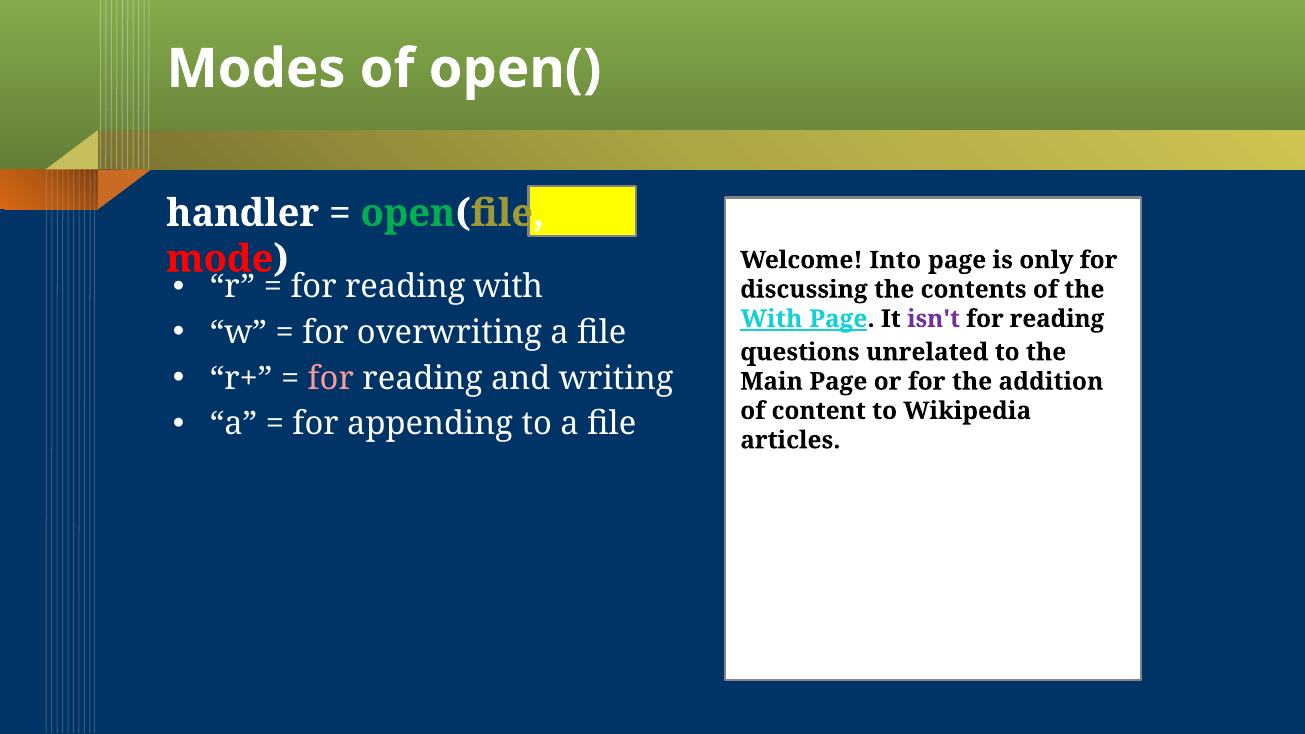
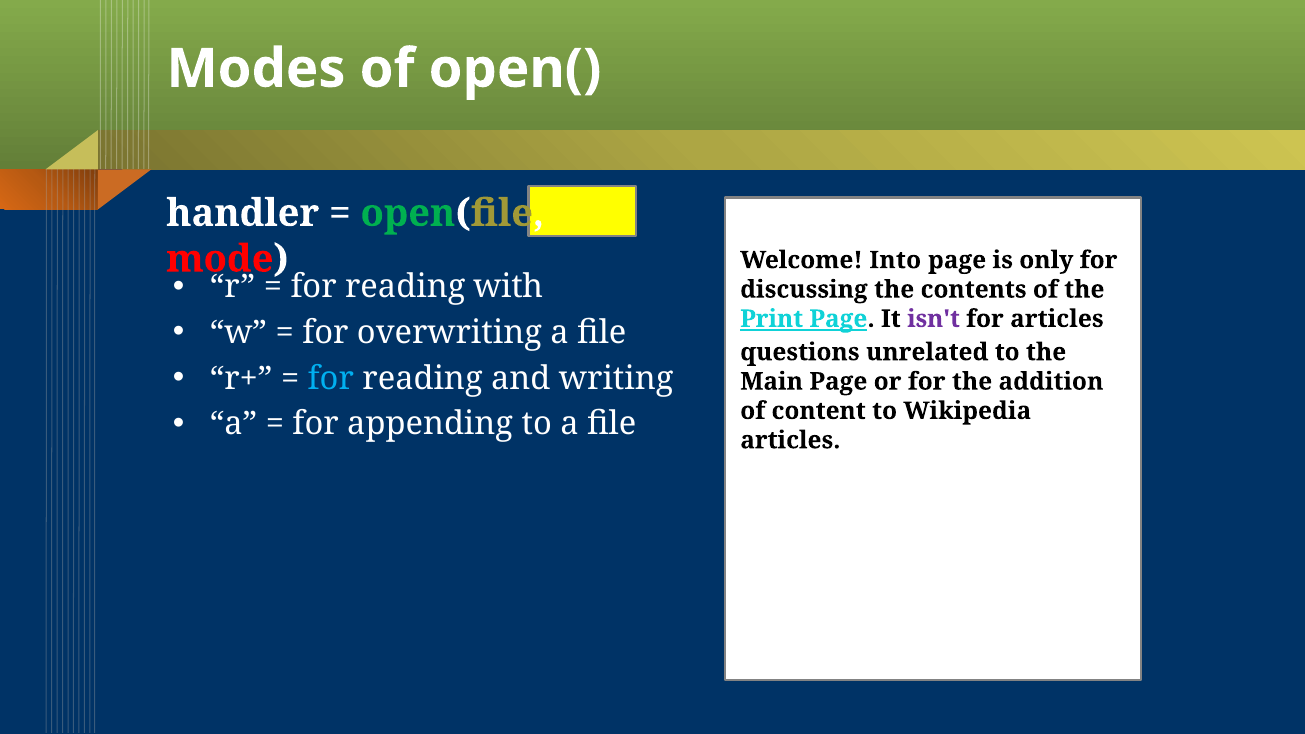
With at (771, 319): With -> Print
reading at (1057, 319): reading -> articles
for at (331, 379) colour: pink -> light blue
